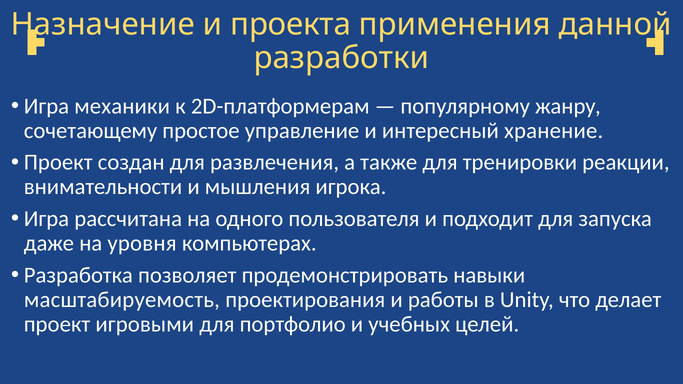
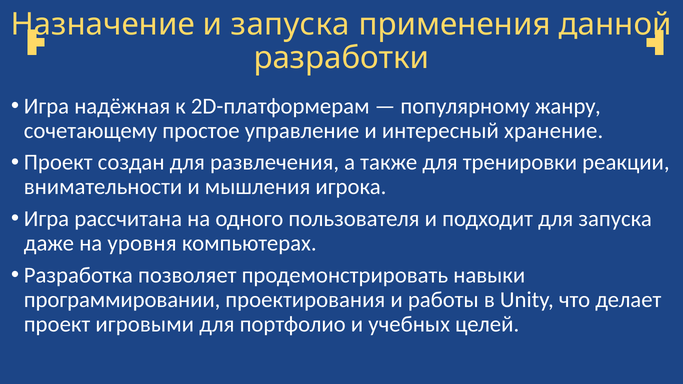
и проекта: проекта -> запуска
механики: механики -> надёжная
масштабируемость: масштабируемость -> программировании
